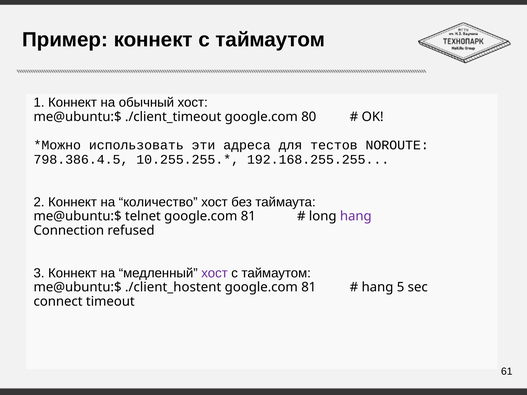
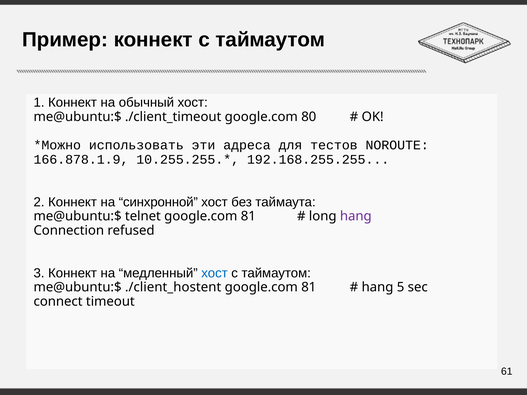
798.386.4.5: 798.386.4.5 -> 166.878.1.9
количество: количество -> синхронной
хост at (214, 273) colour: purple -> blue
